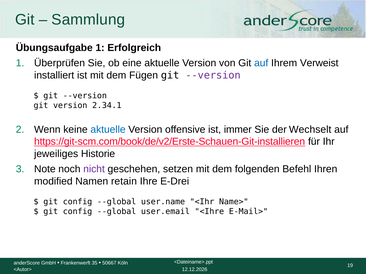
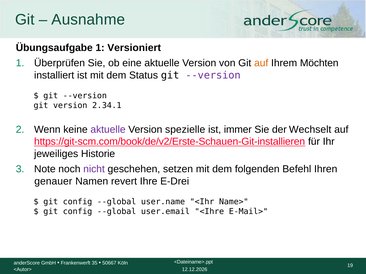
Sammlung: Sammlung -> Ausnahme
Erfolgreich: Erfolgreich -> Versioniert
auf at (261, 63) colour: blue -> orange
Verweist: Verweist -> Möchten
Fügen: Fügen -> Status
aktuelle at (108, 130) colour: blue -> purple
offensive: offensive -> spezielle
modified: modified -> genauer
retain: retain -> revert
